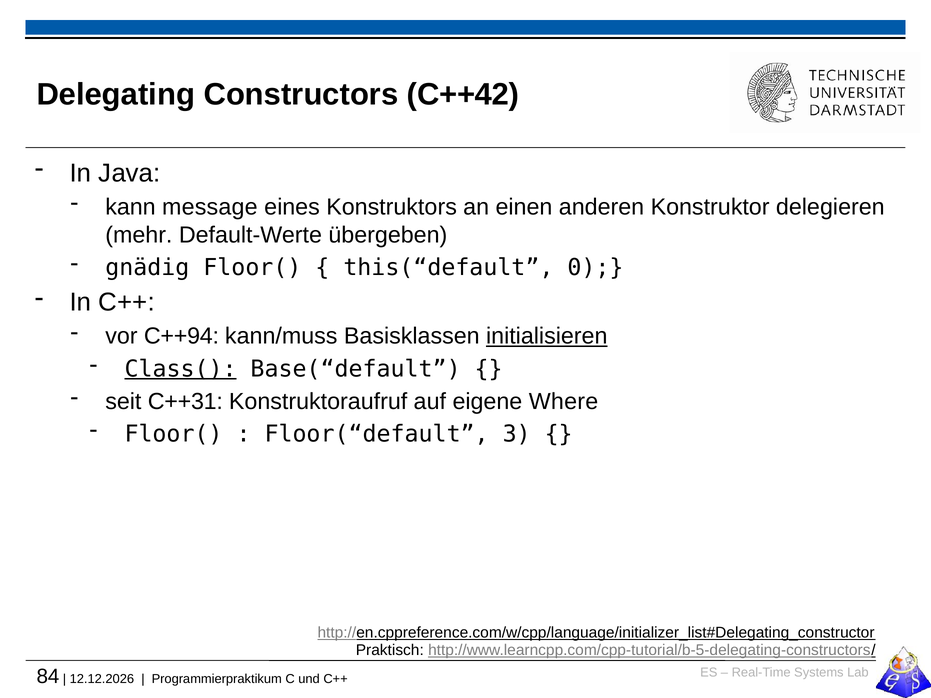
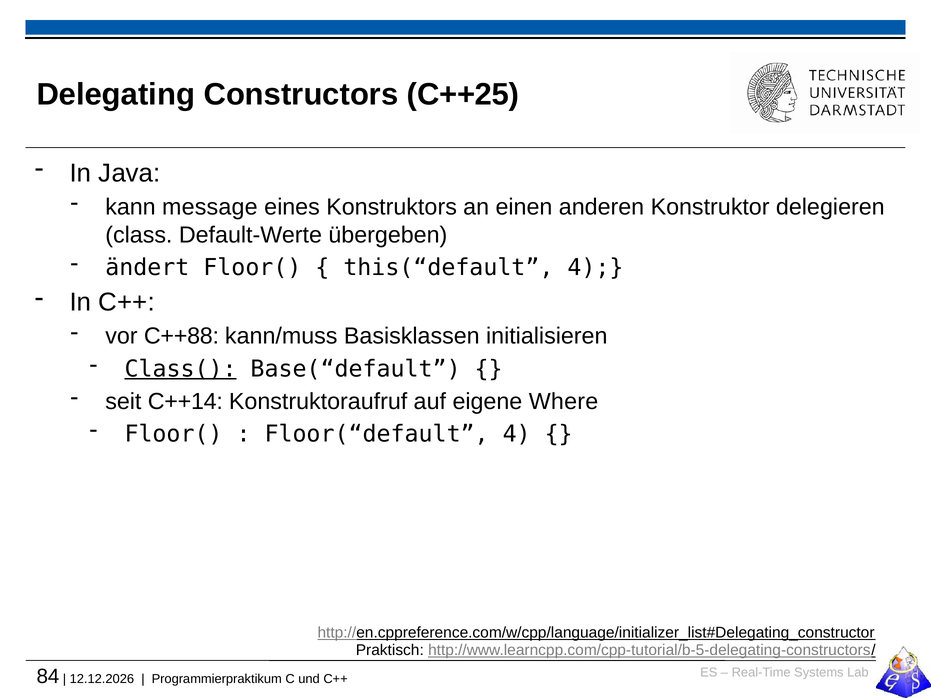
C++42: C++42 -> C++25
mehr: mehr -> class
gnädig: gnädig -> ändert
this(“default 0: 0 -> 4
C++94: C++94 -> C++88
initialisieren underline: present -> none
C++31: C++31 -> C++14
Floor(“default 3: 3 -> 4
